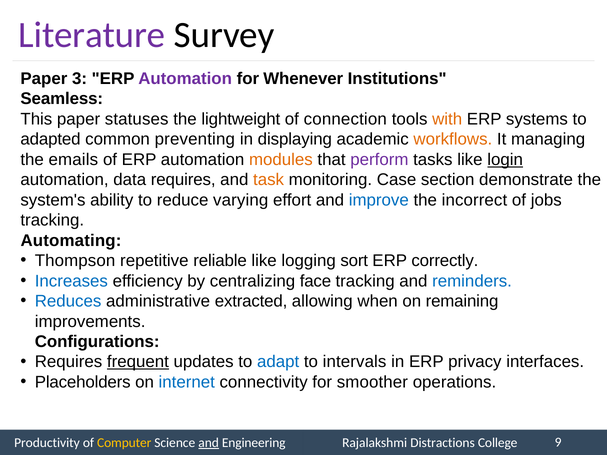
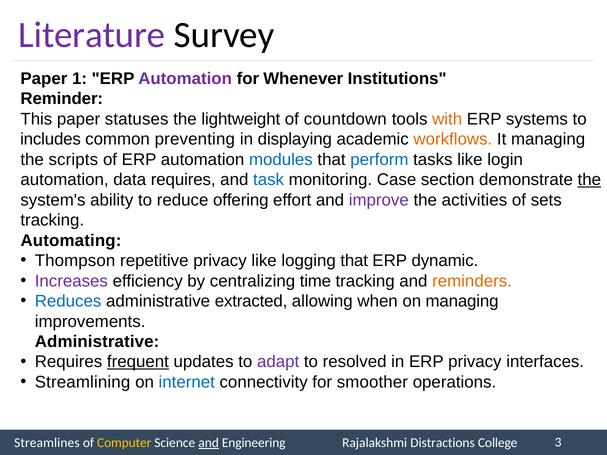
3: 3 -> 1
Seamless: Seamless -> Reminder
connection: connection -> countdown
adapted: adapted -> includes
emails: emails -> scripts
modules colour: orange -> blue
perform colour: purple -> blue
login underline: present -> none
task colour: orange -> blue
the at (589, 180) underline: none -> present
varying: varying -> offering
improve colour: blue -> purple
incorrect: incorrect -> activities
jobs: jobs -> sets
repetitive reliable: reliable -> privacy
logging sort: sort -> that
correctly: correctly -> dynamic
Increases colour: blue -> purple
face: face -> time
reminders colour: blue -> orange
on remaining: remaining -> managing
Configurations at (97, 342): Configurations -> Administrative
adapt colour: blue -> purple
intervals: intervals -> resolved
Placeholders: Placeholders -> Streamlining
Productivity: Productivity -> Streamlines
9: 9 -> 3
